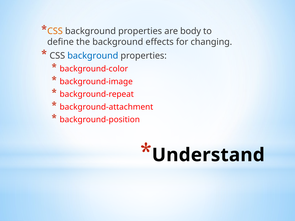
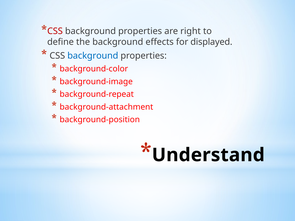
CSS at (55, 31) colour: orange -> red
body: body -> right
changing: changing -> displayed
